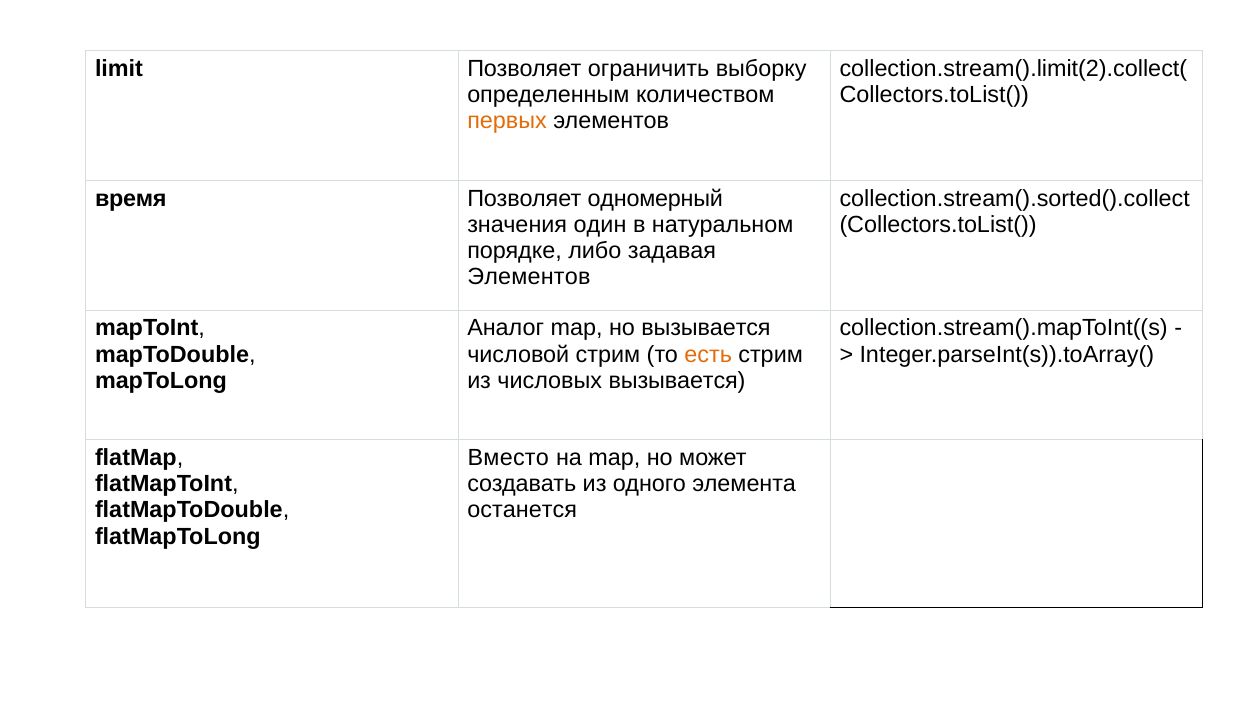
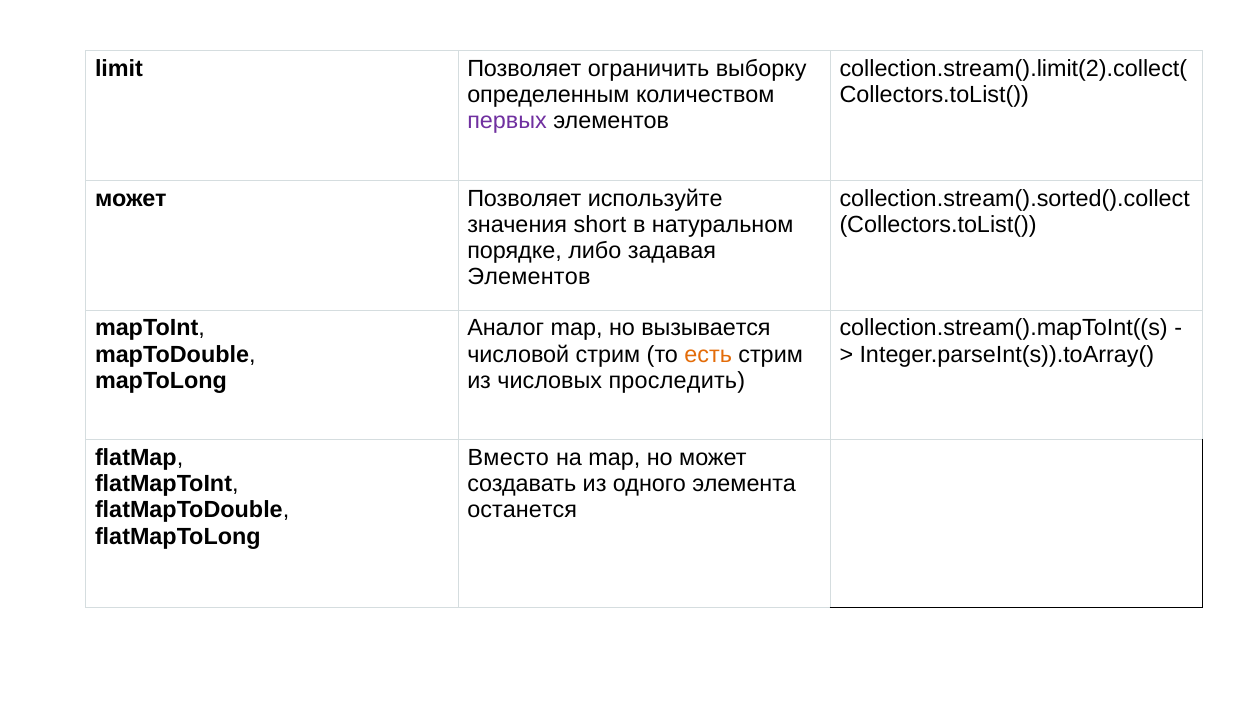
первых colour: orange -> purple
время at (131, 199): время -> может
одномерный: одномерный -> используйте
один: один -> short
числовых вызывается: вызывается -> проследить
